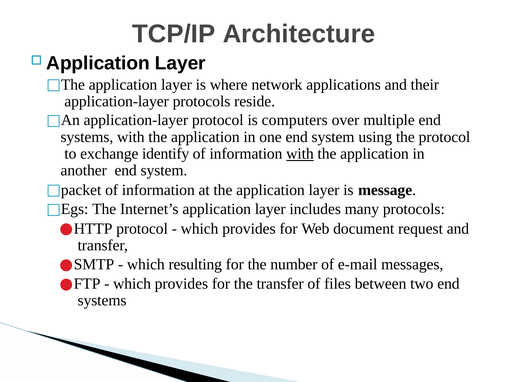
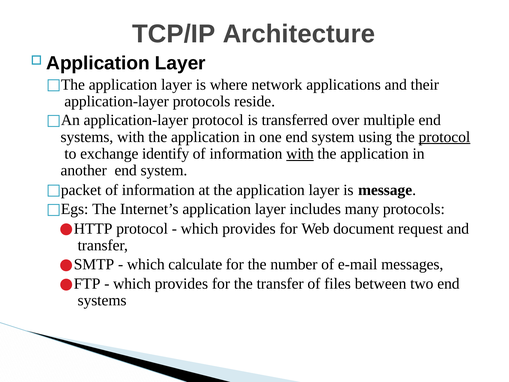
computers: computers -> transferred
protocol at (444, 137) underline: none -> present
resulting: resulting -> calculate
